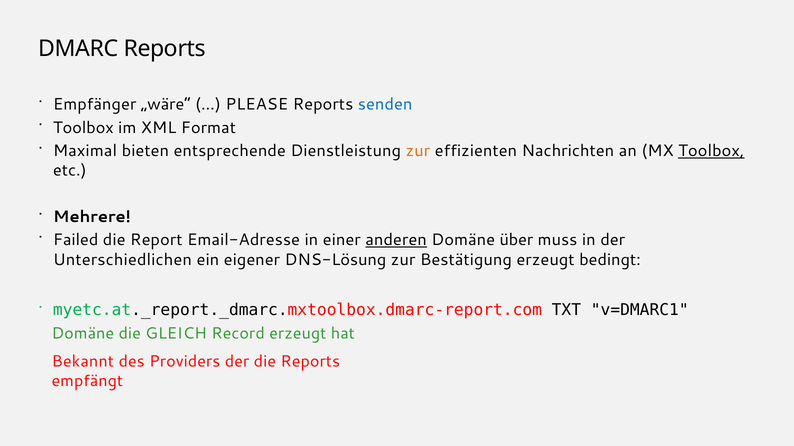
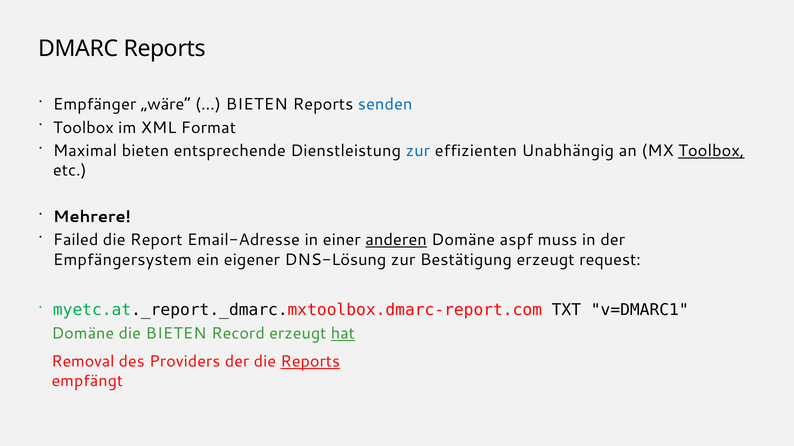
PLEASE at (257, 105): PLEASE -> BIETEN
zur at (418, 151) colour: orange -> blue
Nachrichten: Nachrichten -> Unabhängig
über: über -> aspf
Unterschiedlichen: Unterschiedlichen -> Empfängersystem
bedingt: bedingt -> request
die GLEICH: GLEICH -> BIETEN
hat underline: none -> present
Bekannt: Bekannt -> Removal
Reports at (310, 362) underline: none -> present
